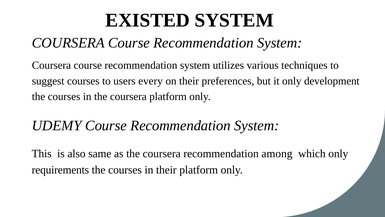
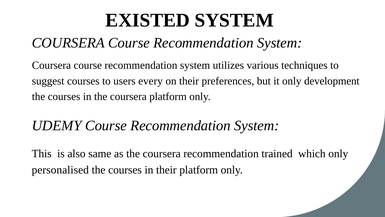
among: among -> trained
requirements: requirements -> personalised
